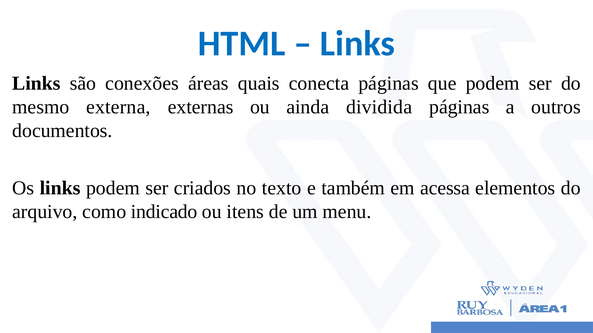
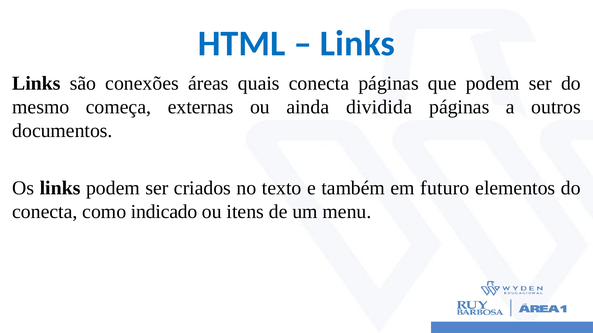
externa: externa -> começa
acessa: acessa -> futuro
arquivo at (45, 212): arquivo -> conecta
